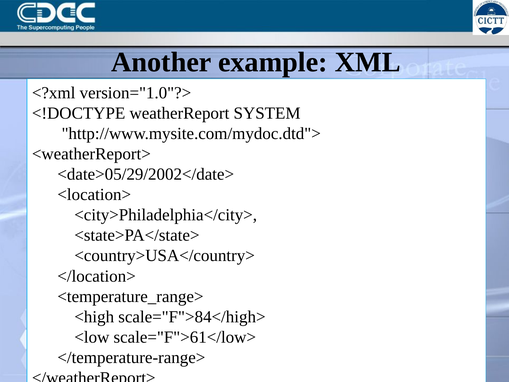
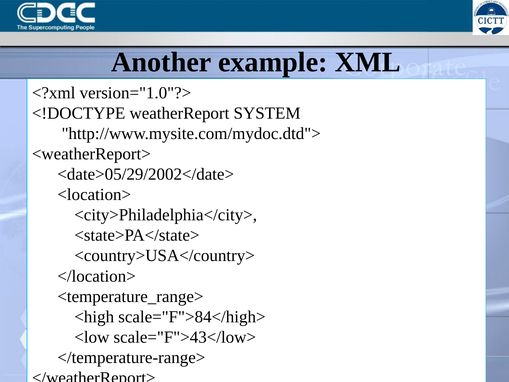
scale="F">61</low>: scale="F">61</low> -> scale="F">43</low>
